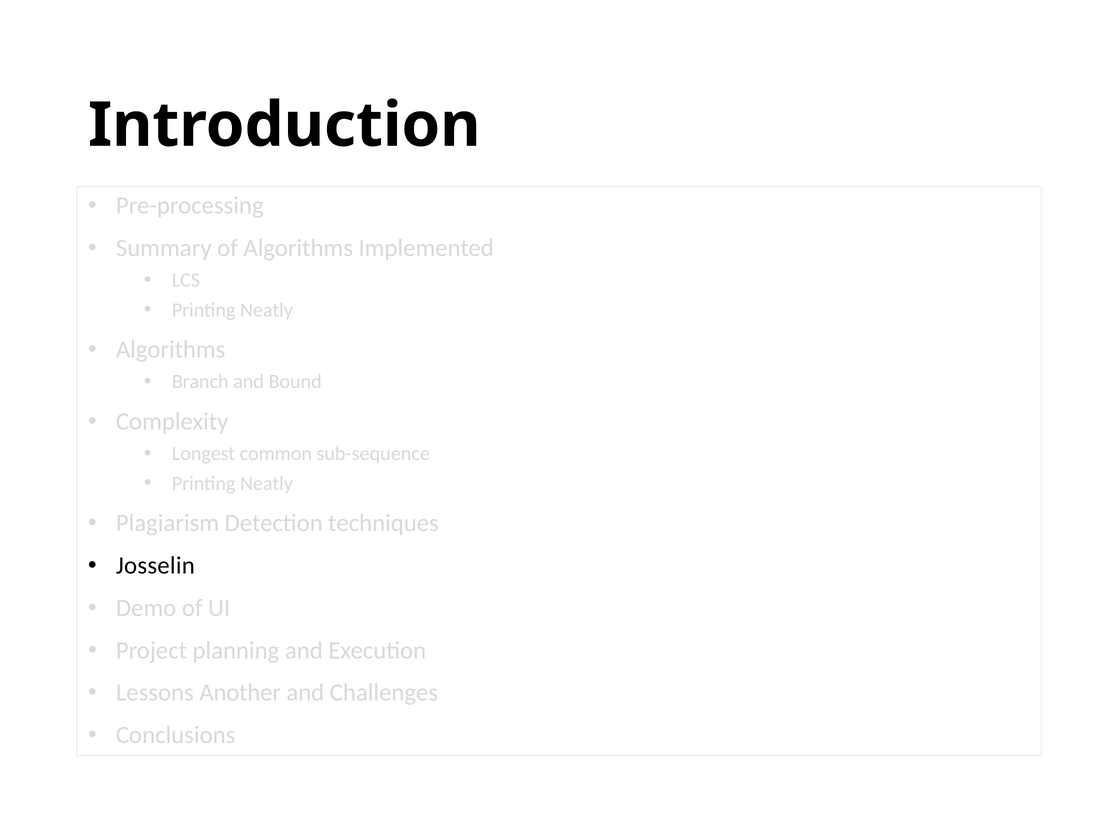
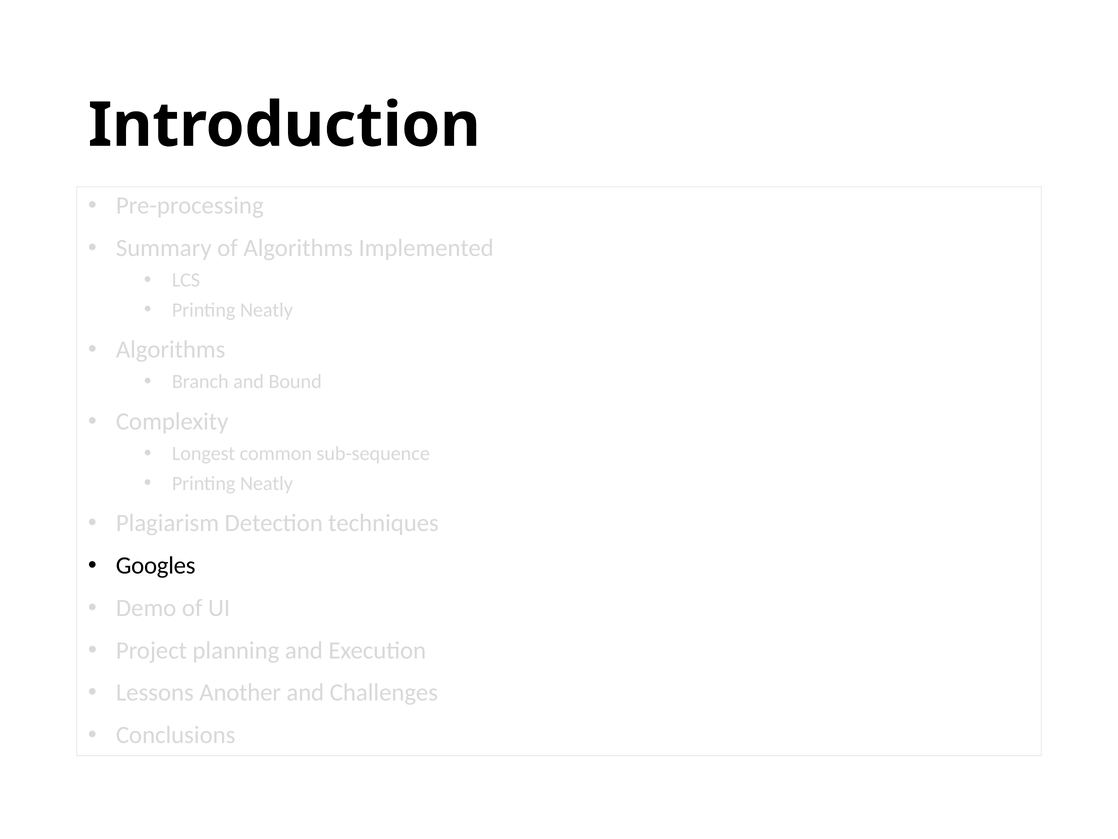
Josselin: Josselin -> Googles
